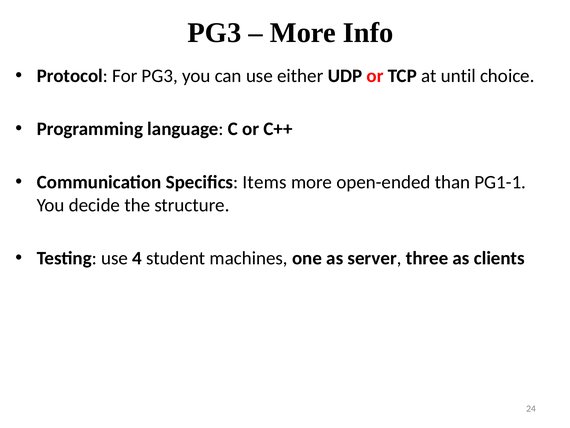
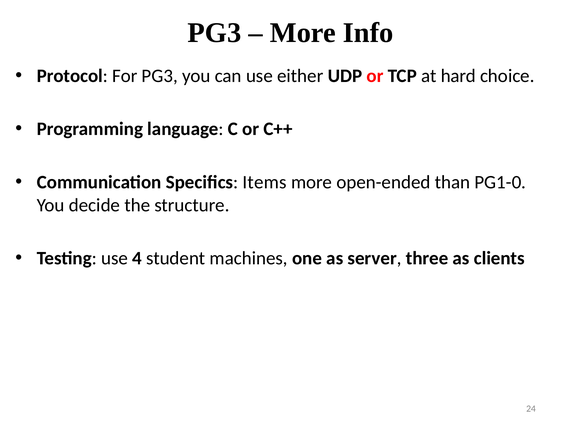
until: until -> hard
PG1-1: PG1-1 -> PG1-0
